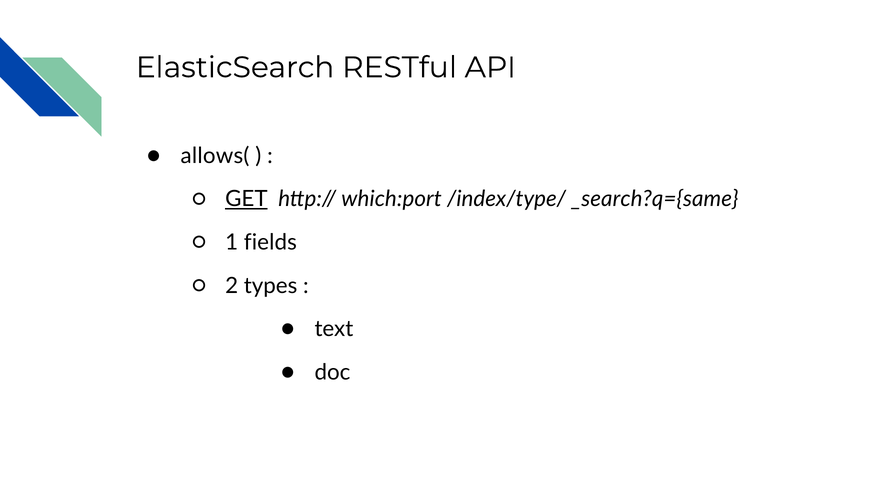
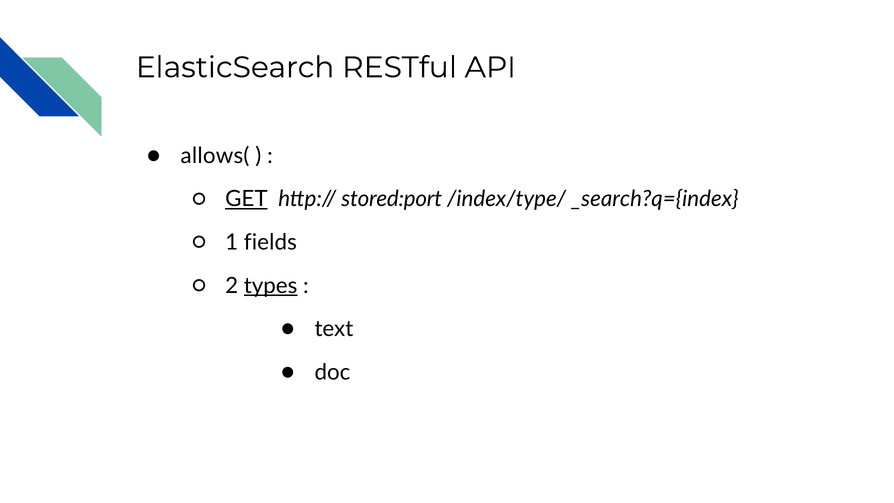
which:port: which:port -> stored:port
_search?q={same: _search?q={same -> _search?q={index
types underline: none -> present
